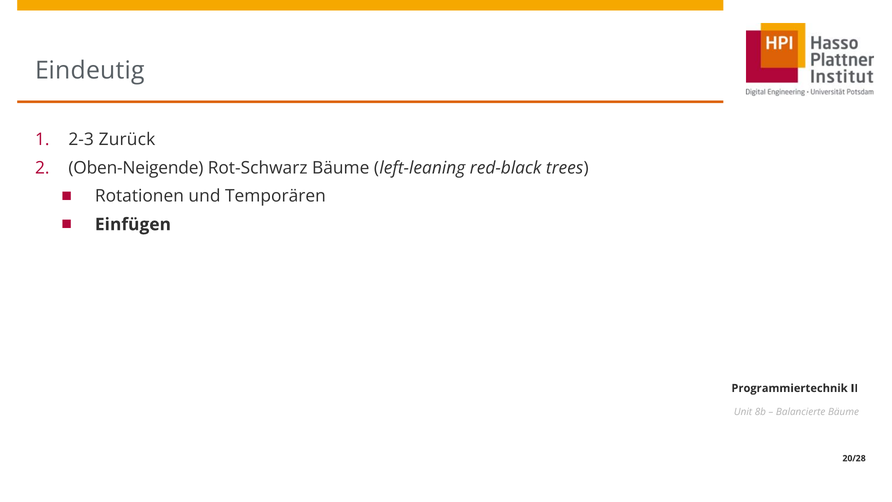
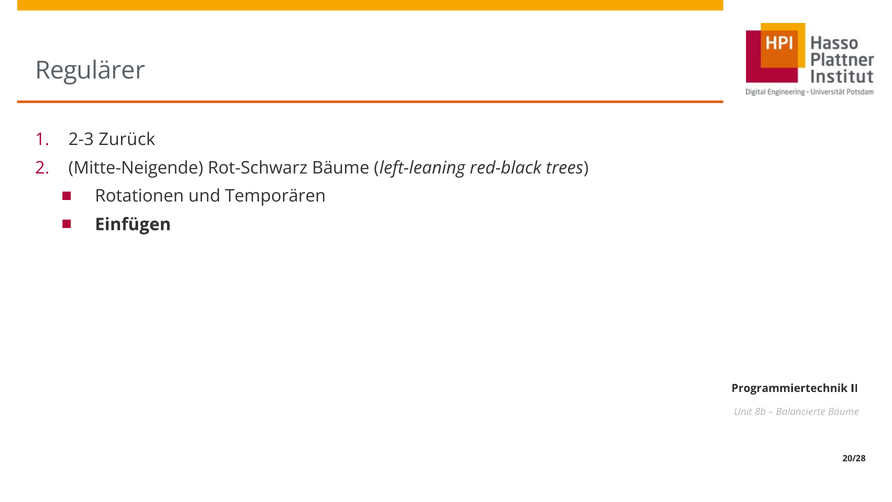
Eindeutig: Eindeutig -> Regulärer
Oben-Neigende: Oben-Neigende -> Mitte-Neigende
